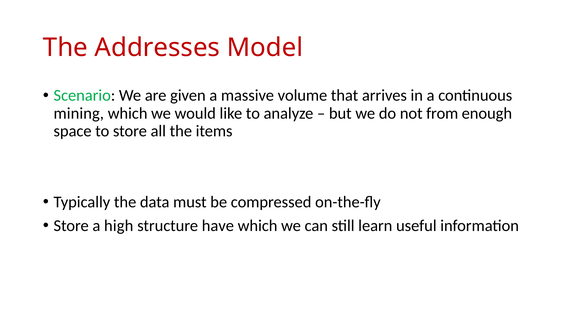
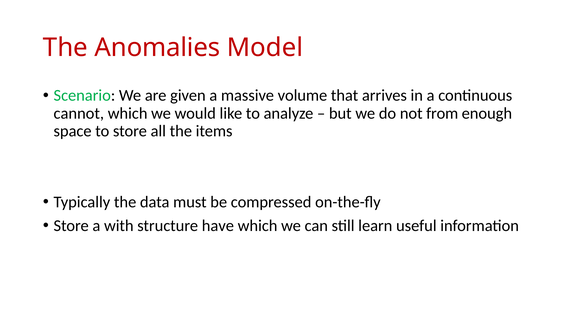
Addresses: Addresses -> Anomalies
mining: mining -> cannot
high: high -> with
